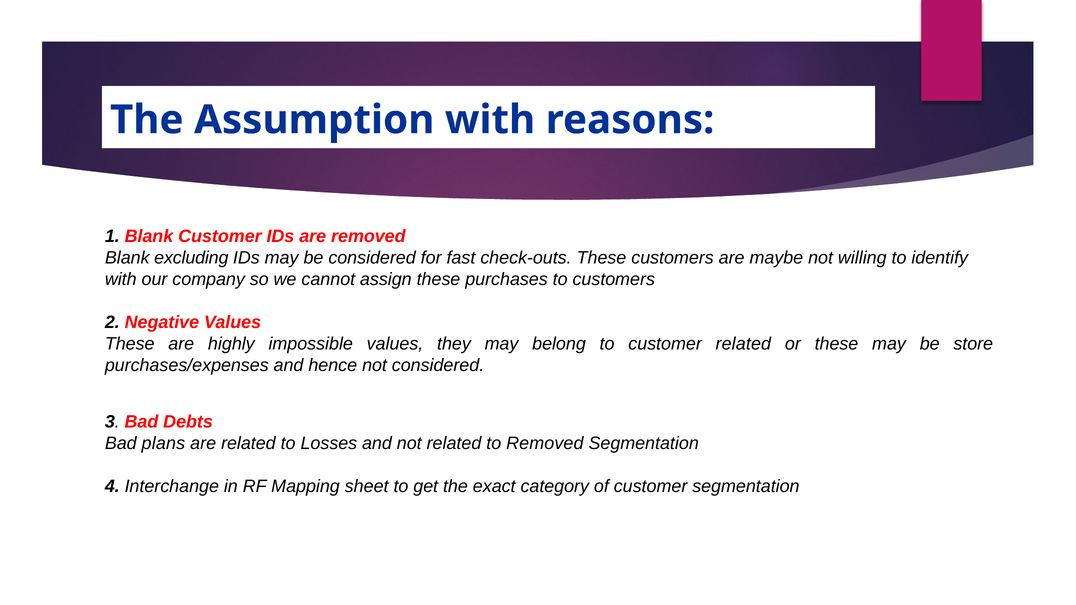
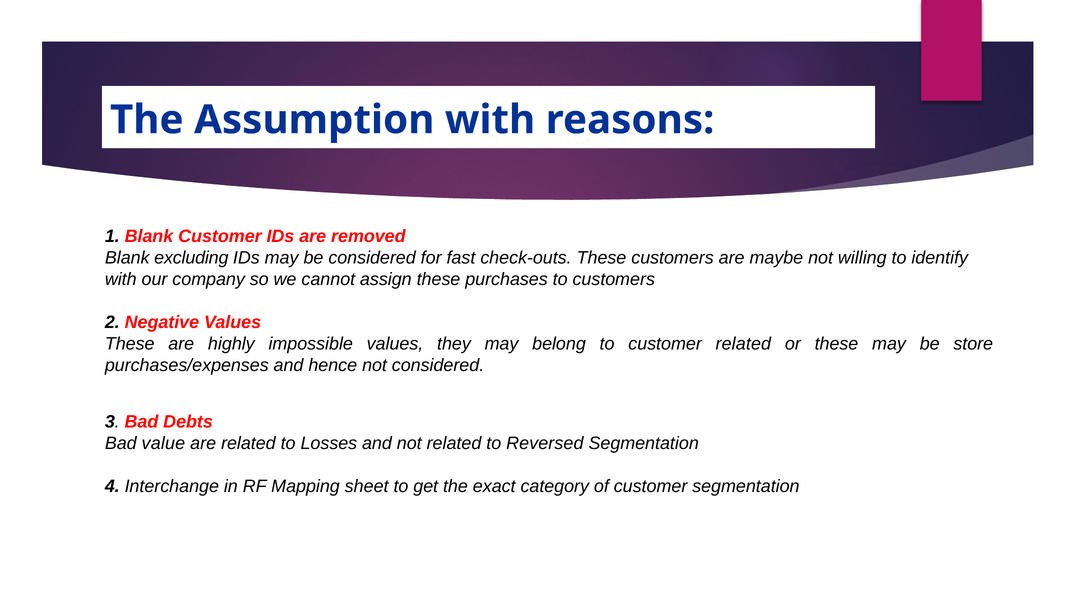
plans: plans -> value
to Removed: Removed -> Reversed
